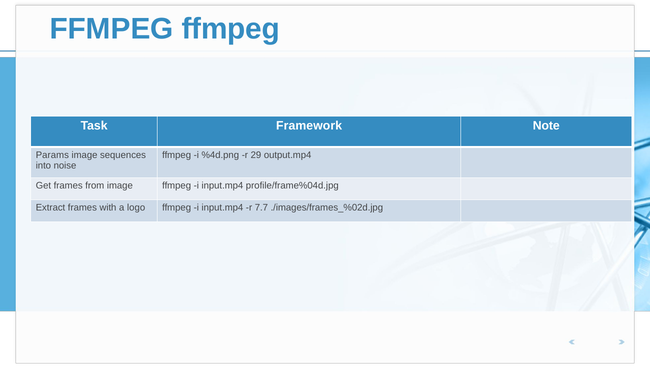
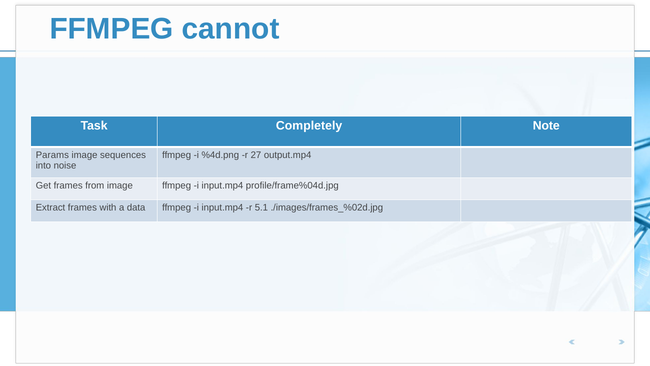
FFMPEG ffmpeg: ffmpeg -> cannot
Framework: Framework -> Completely
29: 29 -> 27
logo: logo -> data
7.7: 7.7 -> 5.1
